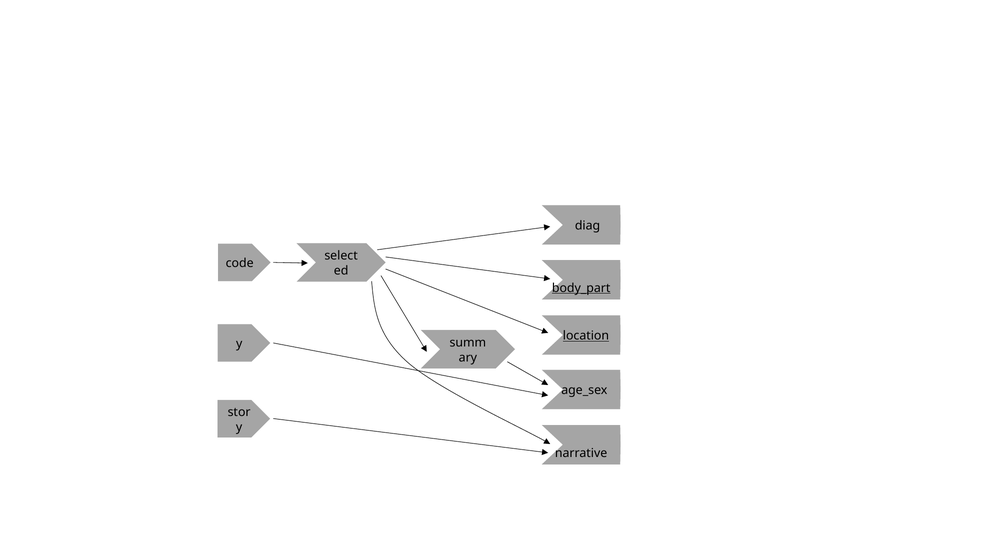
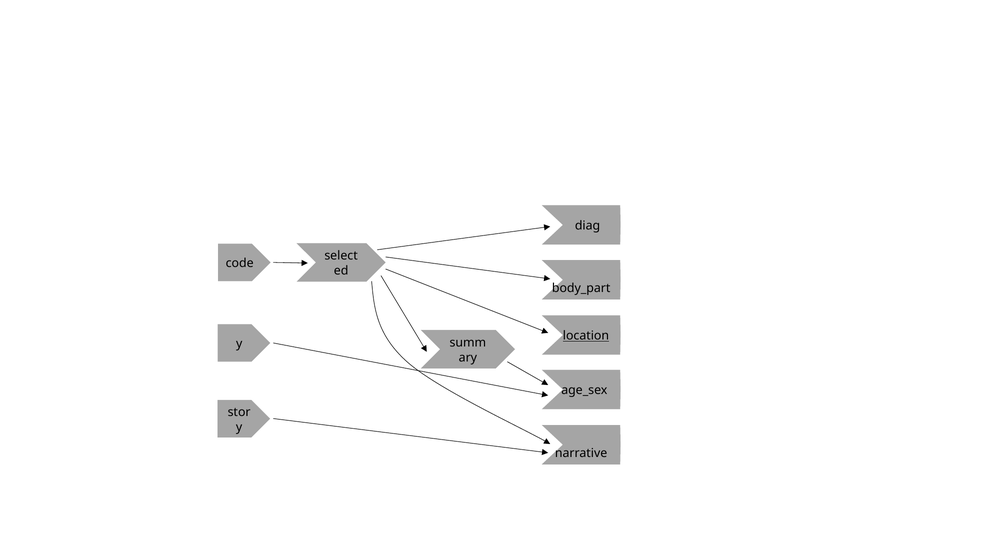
body_part underline: present -> none
